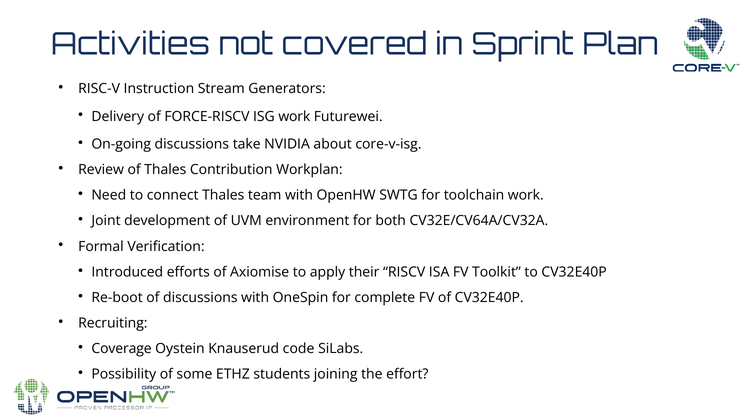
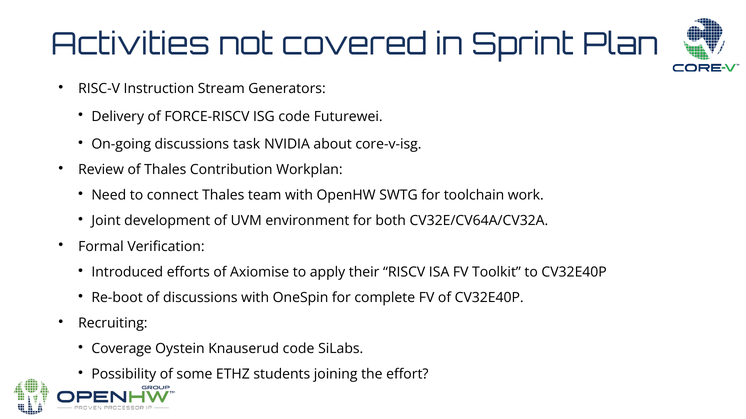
ISG work: work -> code
take: take -> task
